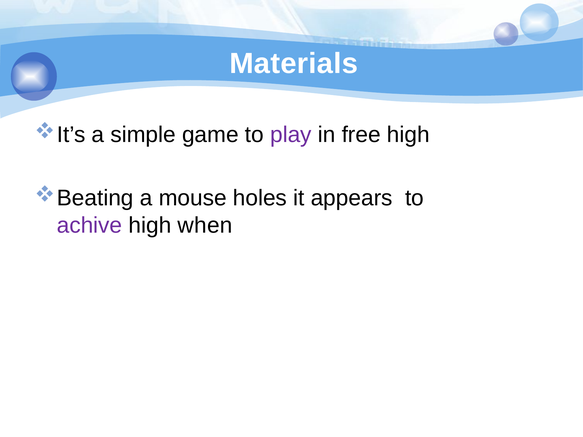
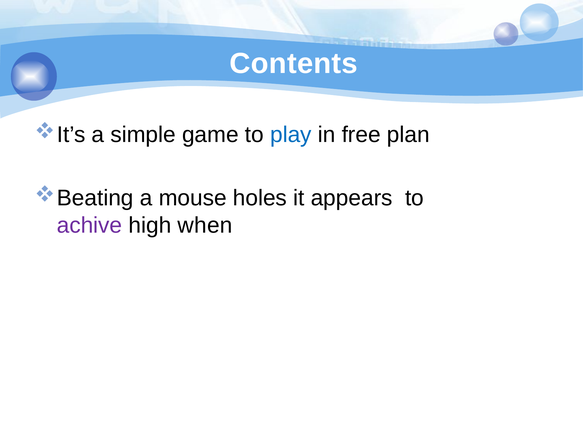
Materials: Materials -> Contents
play colour: purple -> blue
free high: high -> plan
